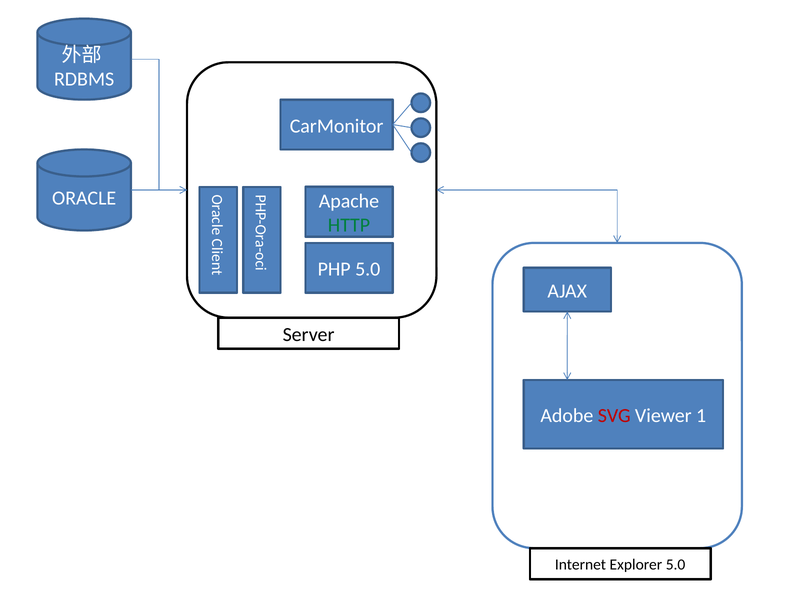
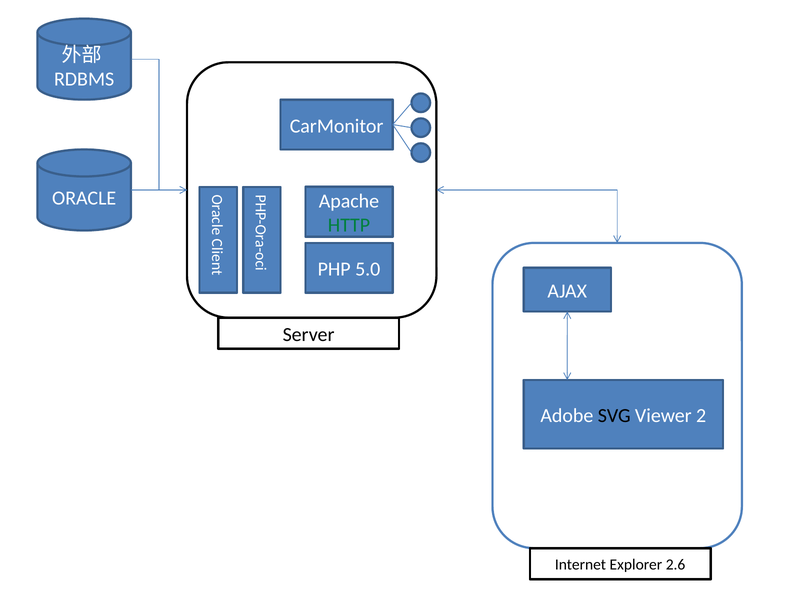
SVG colour: red -> black
1: 1 -> 2
Explorer 5.0: 5.0 -> 2.6
